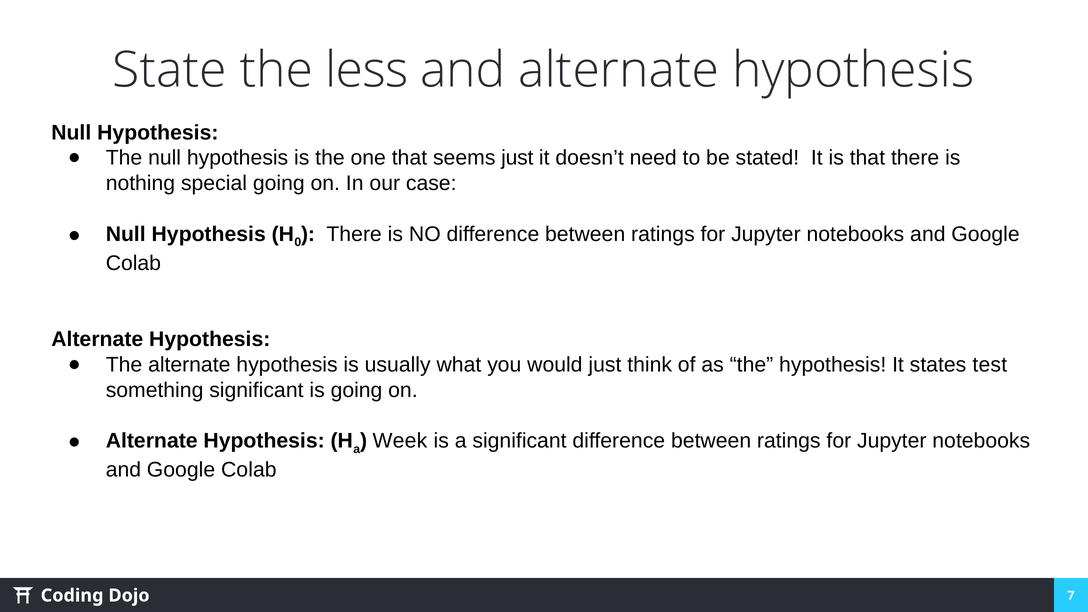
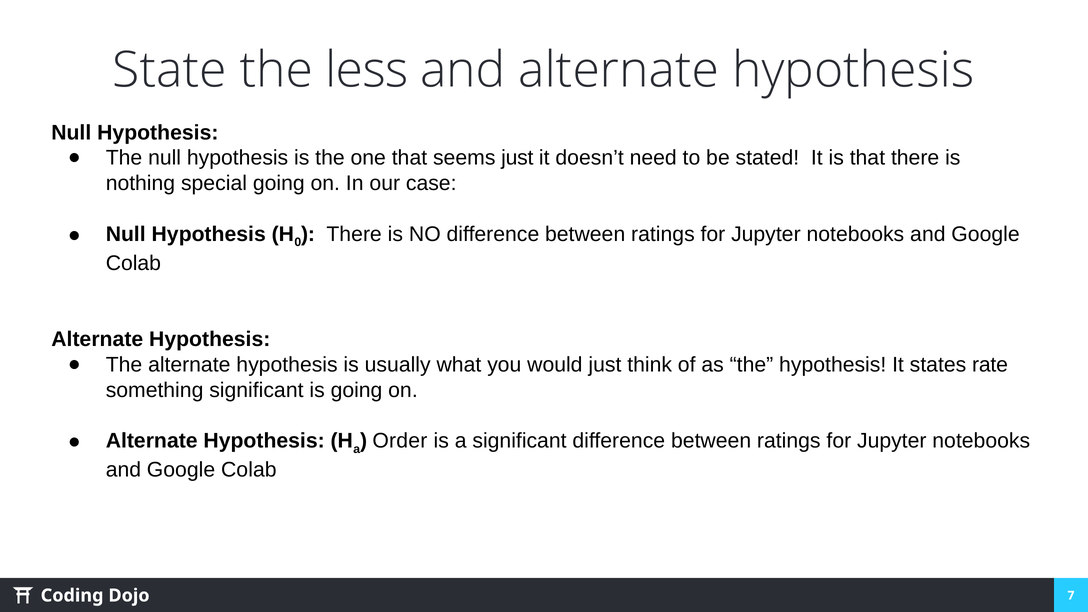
test: test -> rate
Week: Week -> Order
